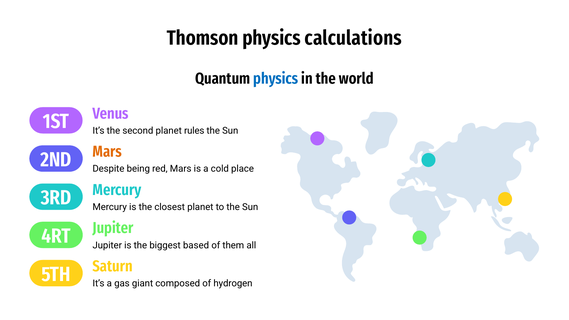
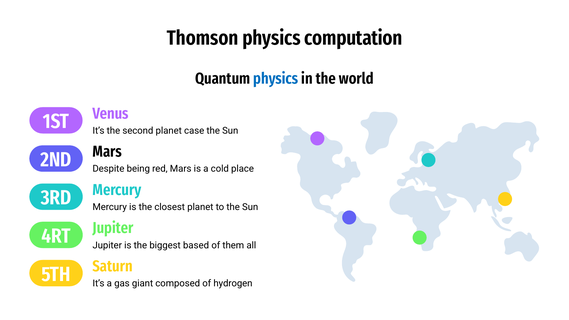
calculations: calculations -> computation
rules: rules -> case
Mars at (107, 152) colour: orange -> black
